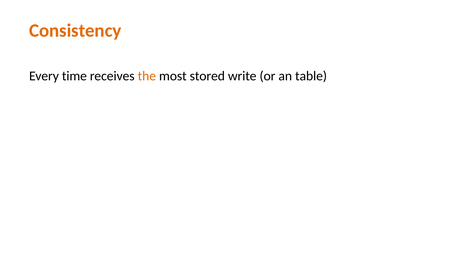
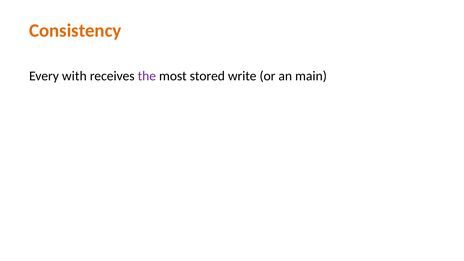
time: time -> with
the colour: orange -> purple
table: table -> main
